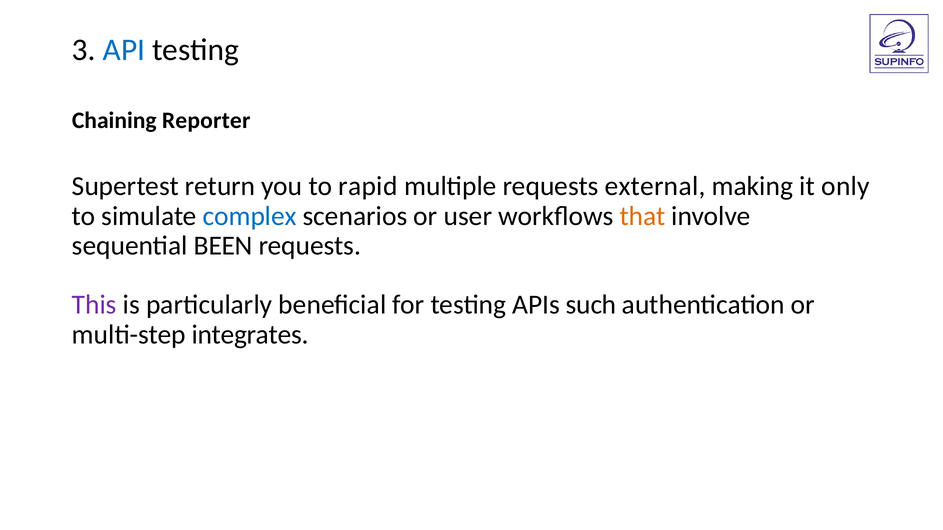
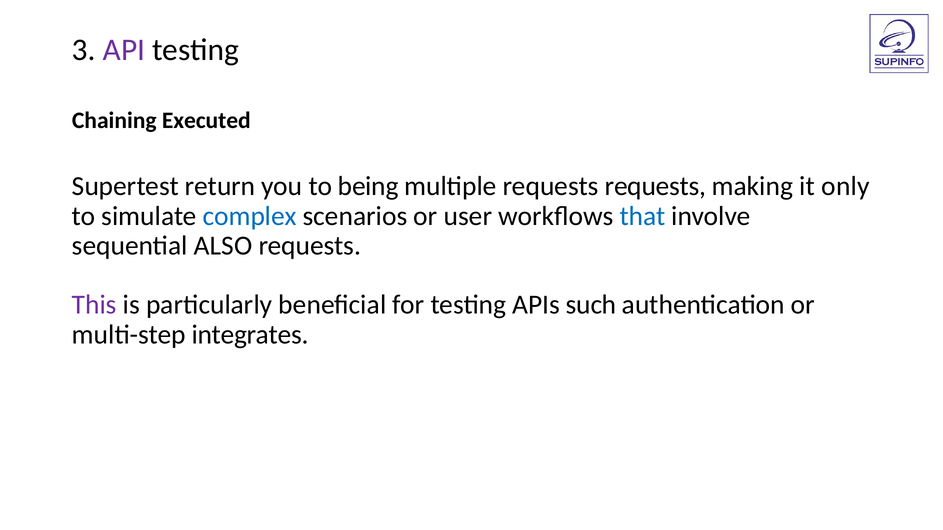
API colour: blue -> purple
Reporter: Reporter -> Executed
rapid: rapid -> being
requests external: external -> requests
that colour: orange -> blue
BEEN: BEEN -> ALSO
